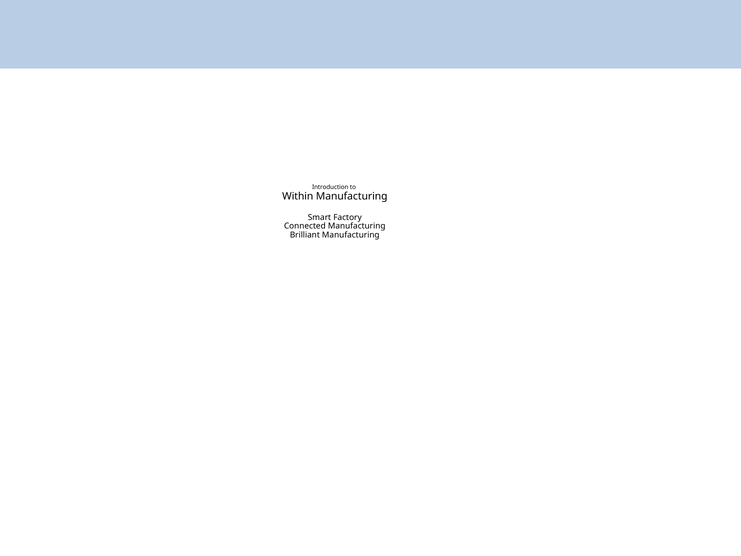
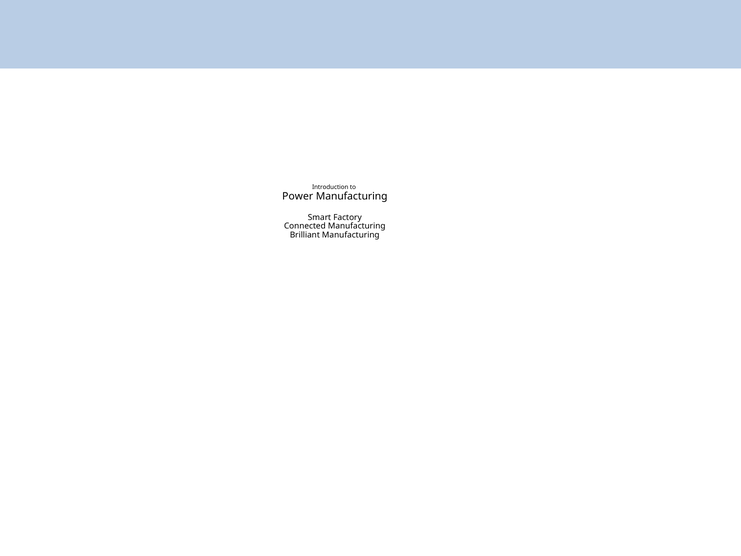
Within: Within -> Power
